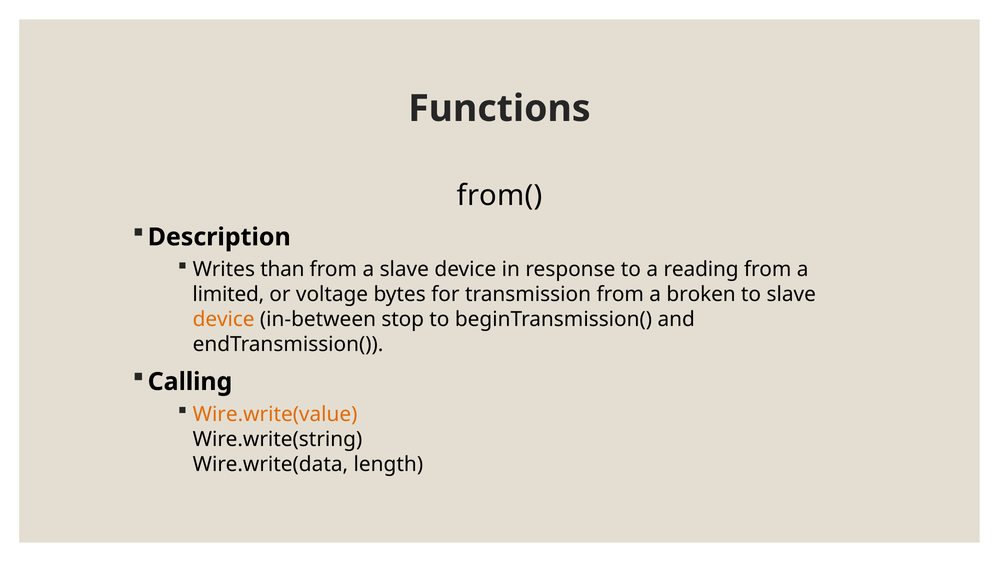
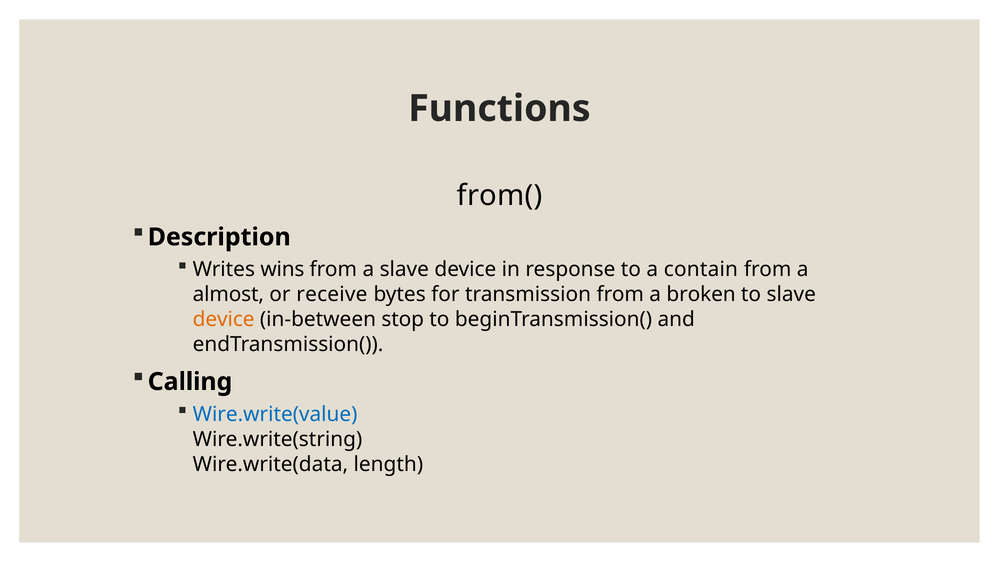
than: than -> wins
reading: reading -> contain
limited: limited -> almost
voltage: voltage -> receive
Wire.write(value colour: orange -> blue
